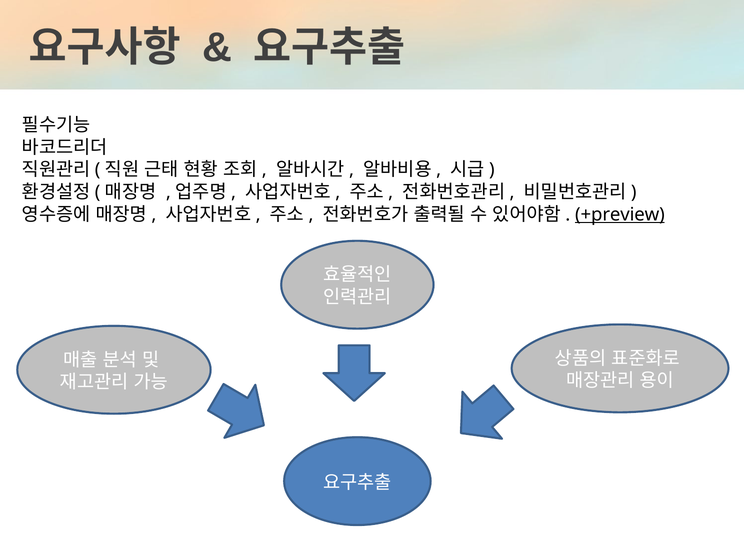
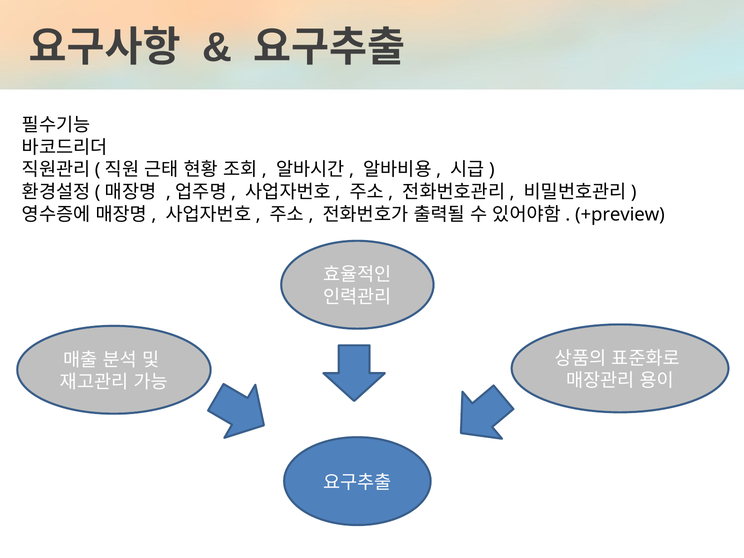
+preview underline: present -> none
